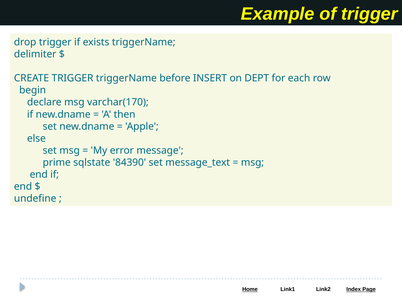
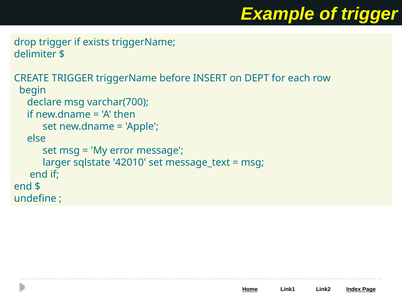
varchar(170: varchar(170 -> varchar(700
prime: prime -> larger
84390: 84390 -> 42010
